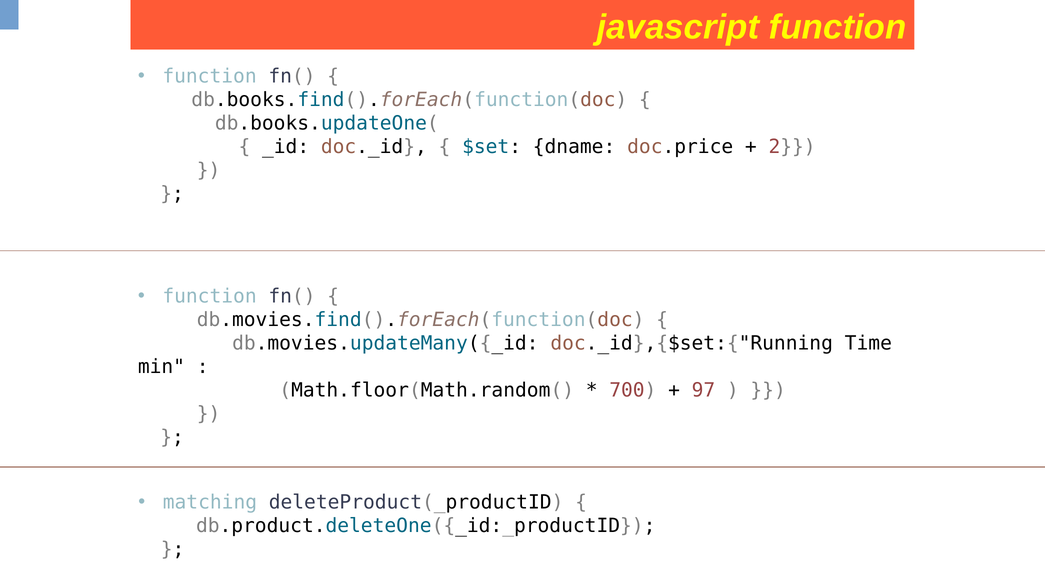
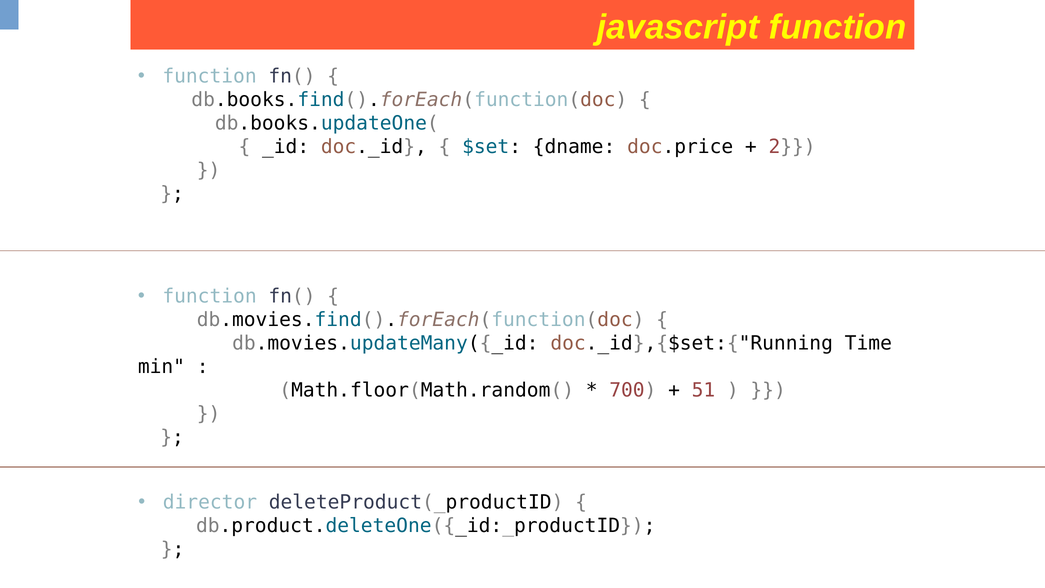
97: 97 -> 51
matching: matching -> director
